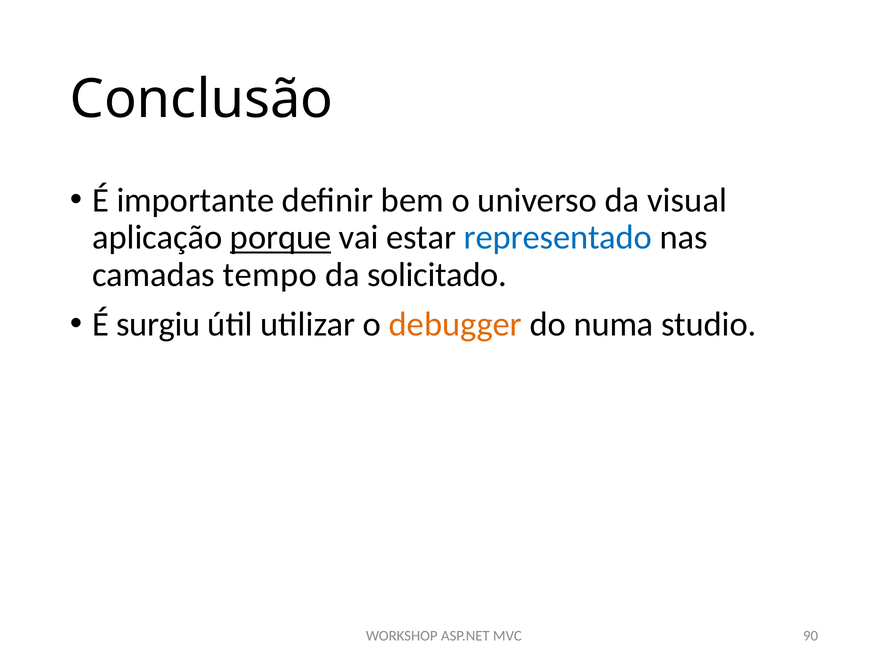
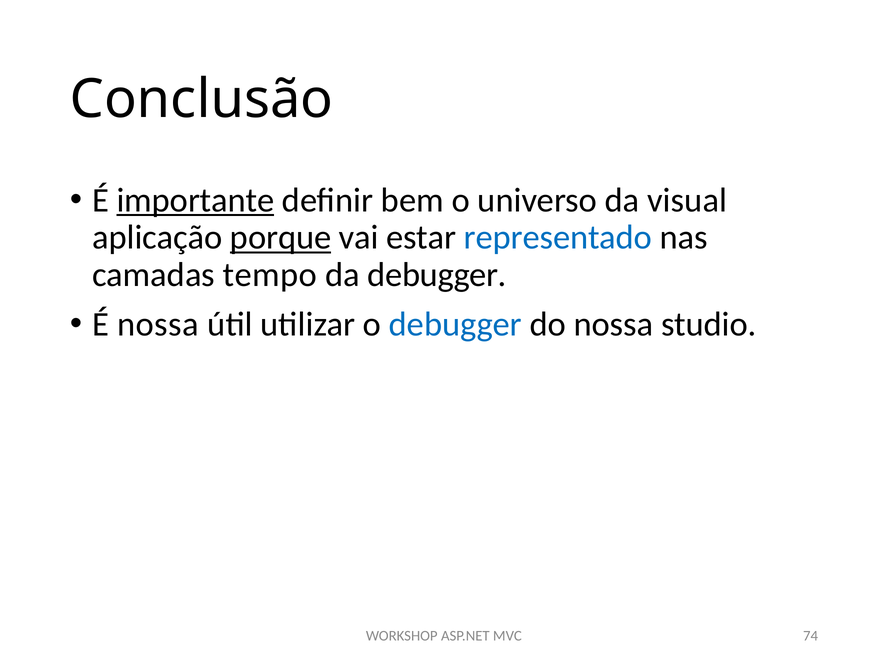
importante underline: none -> present
da solicitado: solicitado -> debugger
É surgiu: surgiu -> nossa
debugger at (455, 324) colour: orange -> blue
do numa: numa -> nossa
90: 90 -> 74
